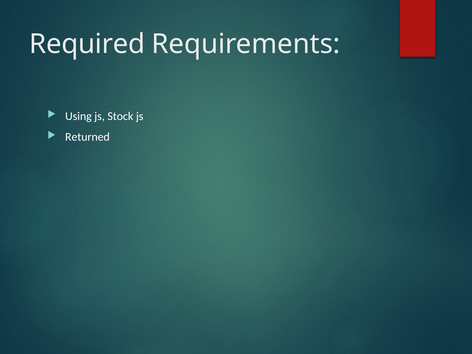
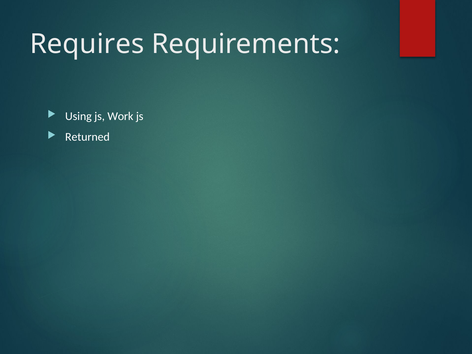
Required: Required -> Requires
Stock: Stock -> Work
